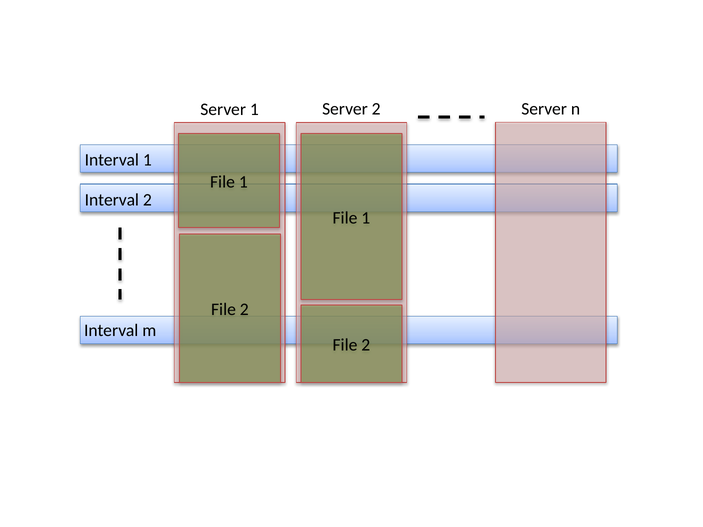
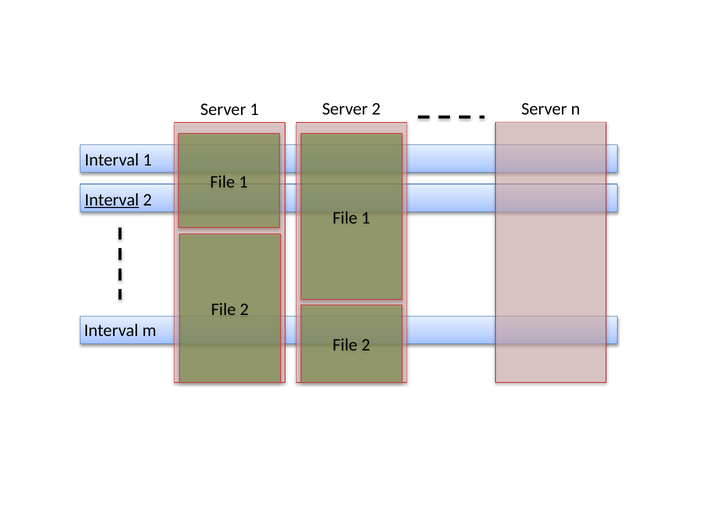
Interval at (112, 200) underline: none -> present
